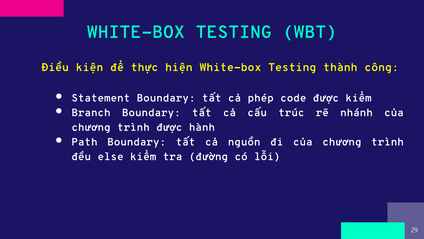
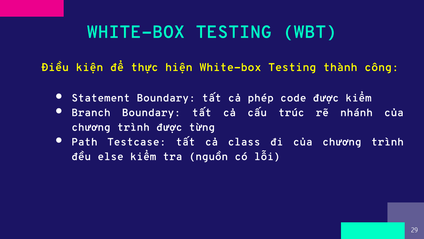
hành: hành -> từng
Path Boundary: Boundary -> Testcase
nguồn: nguồn -> class
đường: đường -> nguồn
